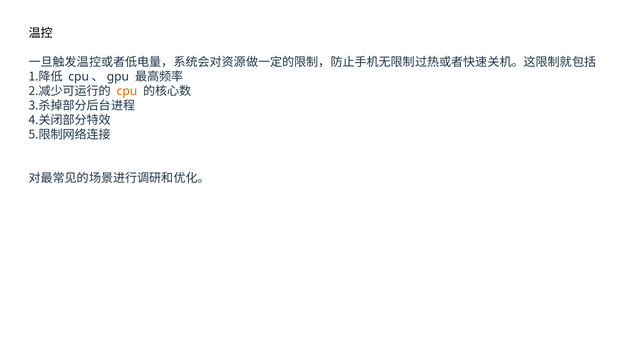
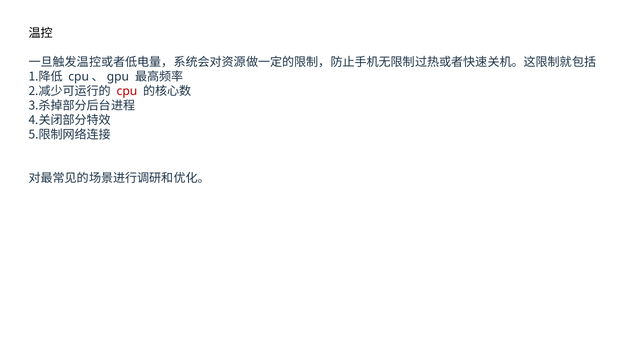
cpu colour: orange -> red
